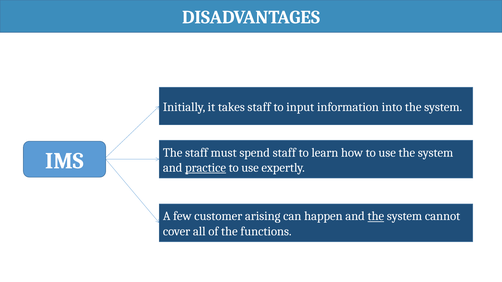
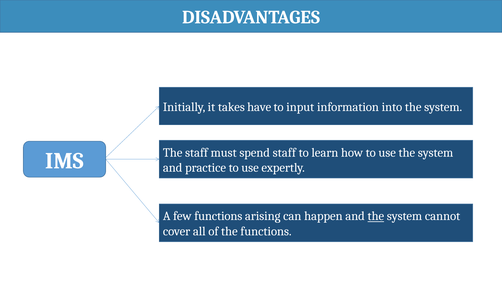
takes staff: staff -> have
practice underline: present -> none
few customer: customer -> functions
